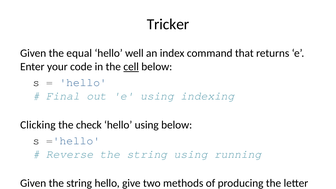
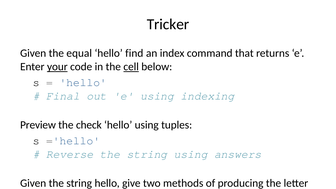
well: well -> find
your underline: none -> present
Clicking: Clicking -> Preview
using below: below -> tuples
running: running -> answers
